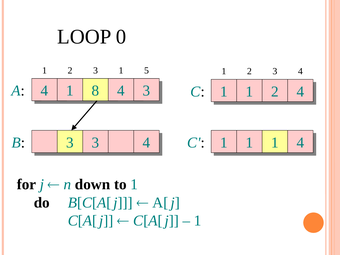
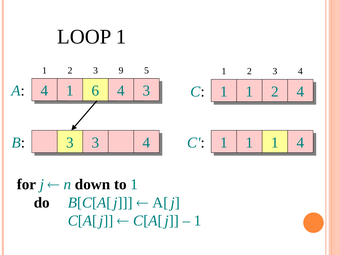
LOOP 0: 0 -> 1
3 1: 1 -> 9
8: 8 -> 6
